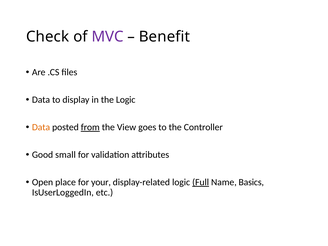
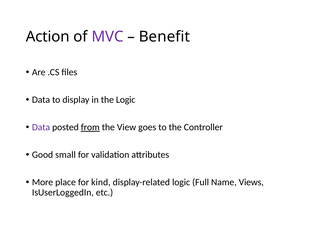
Check: Check -> Action
Data at (41, 127) colour: orange -> purple
Open: Open -> More
your: your -> kind
Full underline: present -> none
Basics: Basics -> Views
